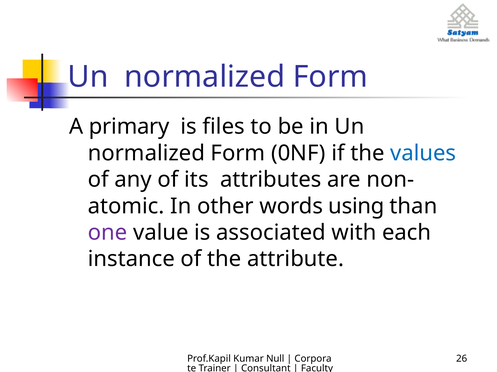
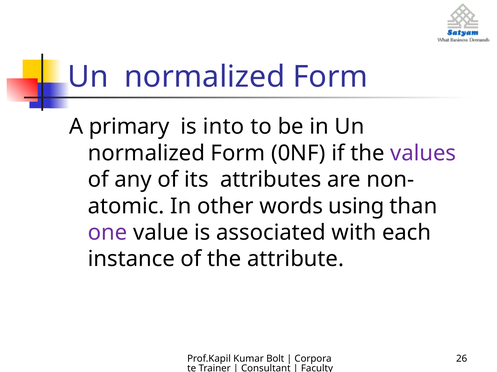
files: files -> into
values colour: blue -> purple
Null: Null -> Bolt
